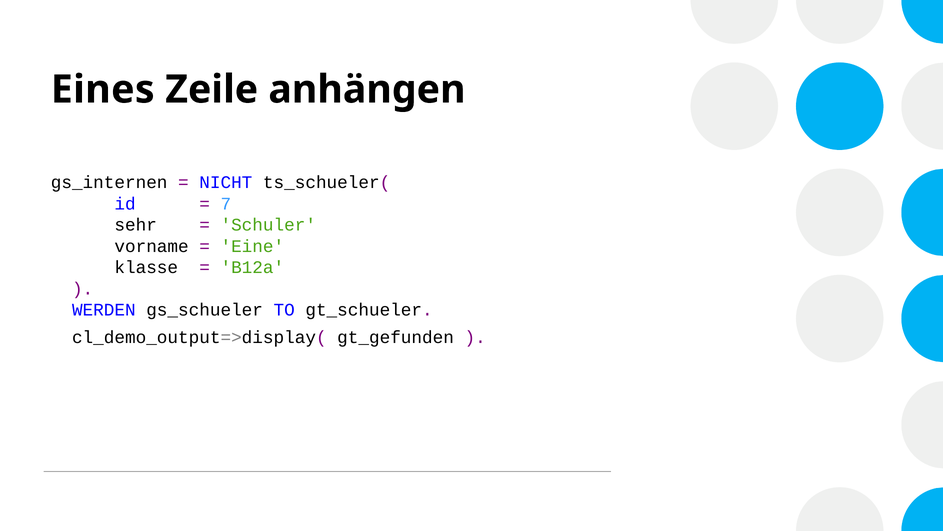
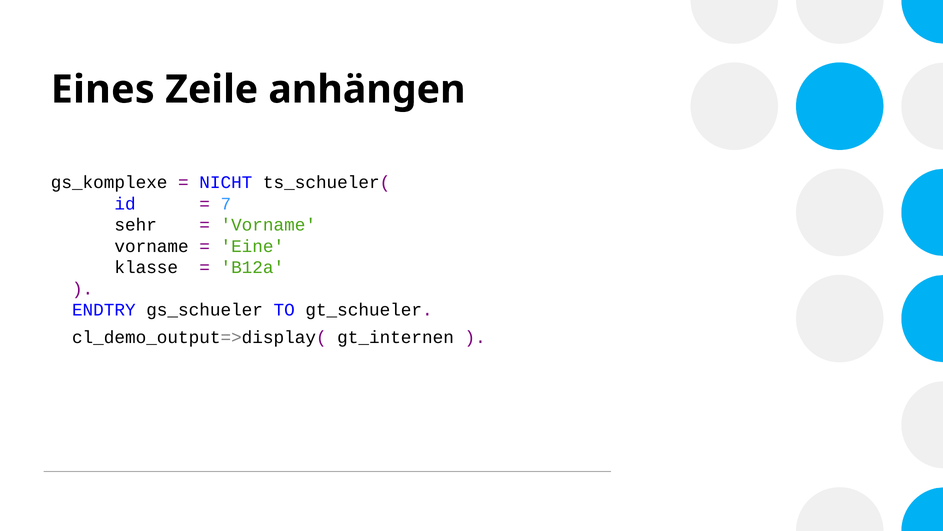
gs_internen: gs_internen -> gs_komplexe
Schuler at (268, 225): Schuler -> Vorname
WERDEN: WERDEN -> ENDTRY
gt_gefunden: gt_gefunden -> gt_internen
